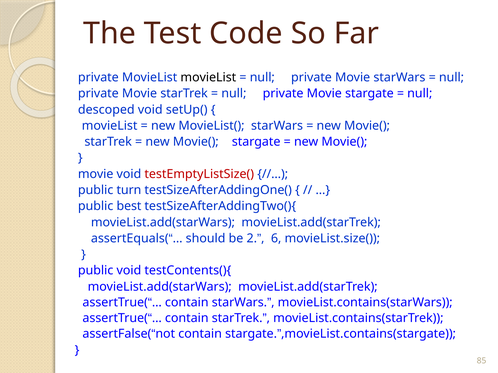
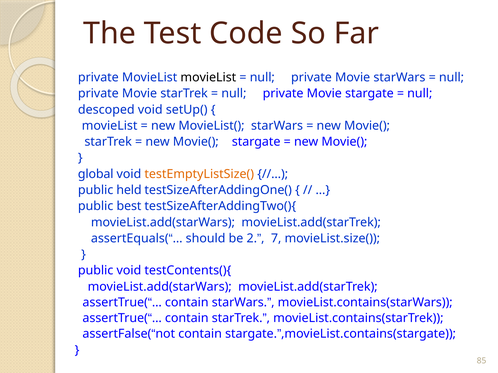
movie at (96, 174): movie -> global
testEmptyListSize( colour: red -> orange
turn: turn -> held
6: 6 -> 7
